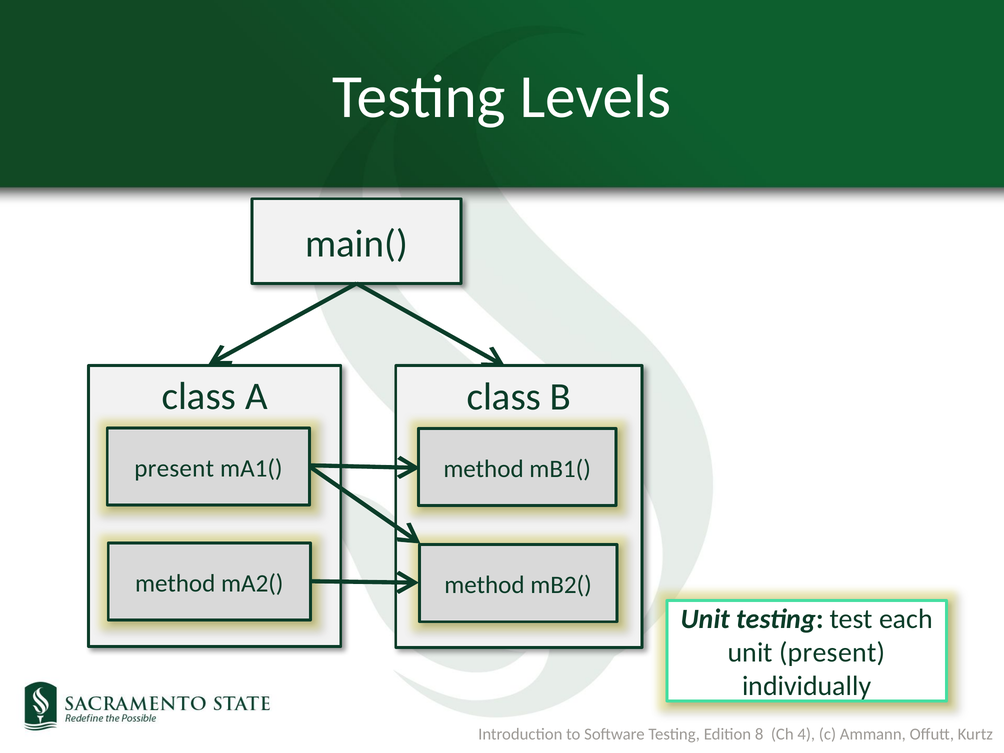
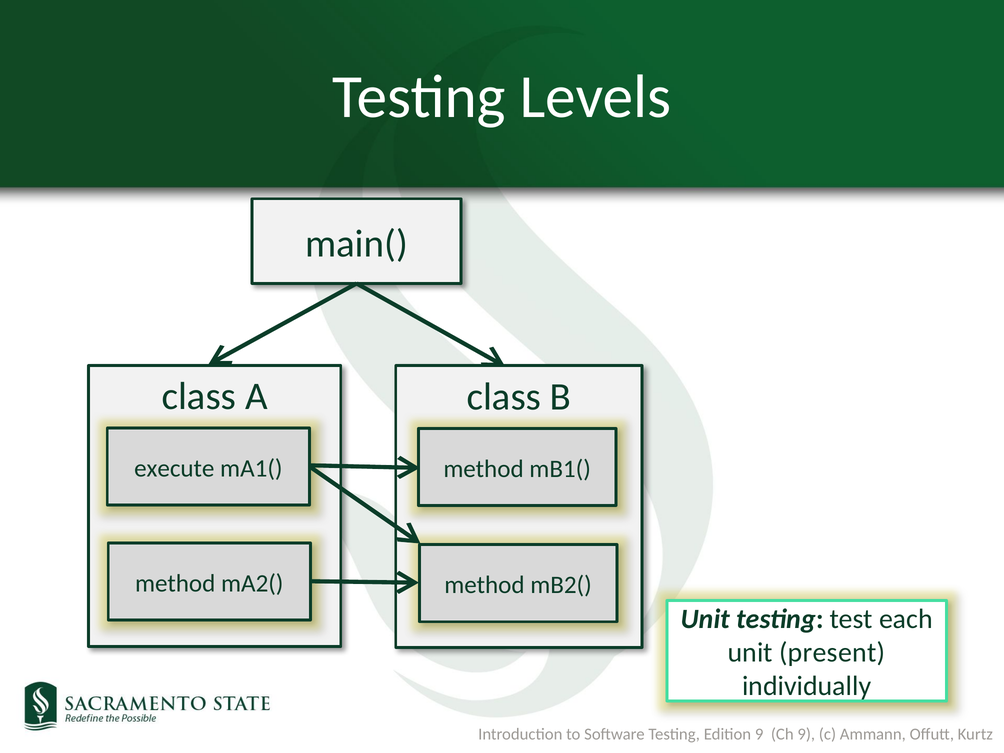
present at (174, 468): present -> execute
Edition 8: 8 -> 9
Ch 4: 4 -> 9
